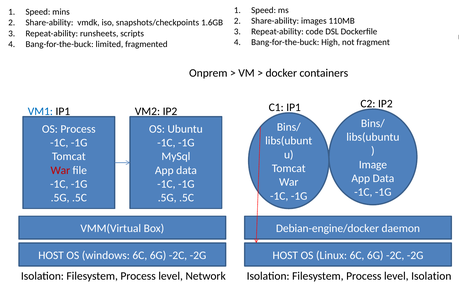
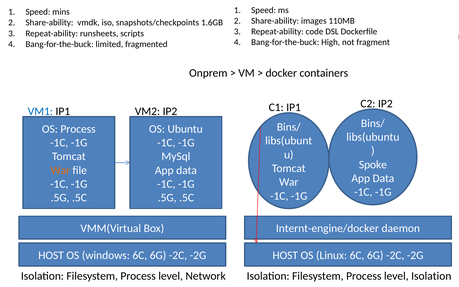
Image: Image -> Spoke
War at (60, 170) colour: red -> orange
Debian-engine/docker: Debian-engine/docker -> Internt-engine/docker
